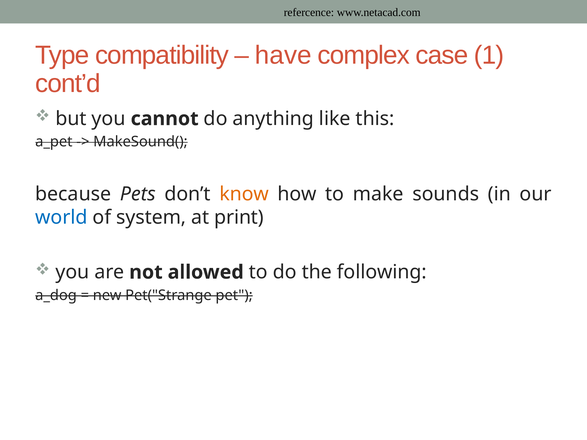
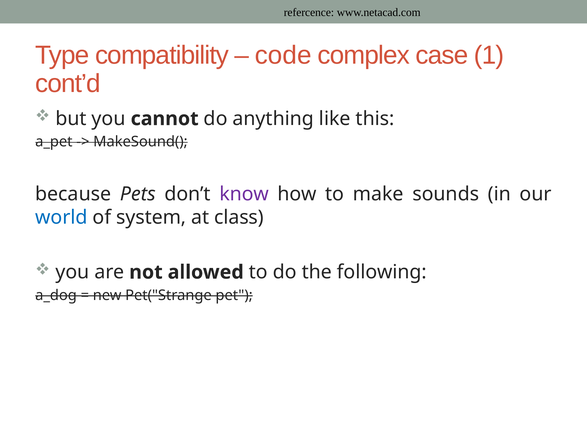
have: have -> code
know colour: orange -> purple
print: print -> class
